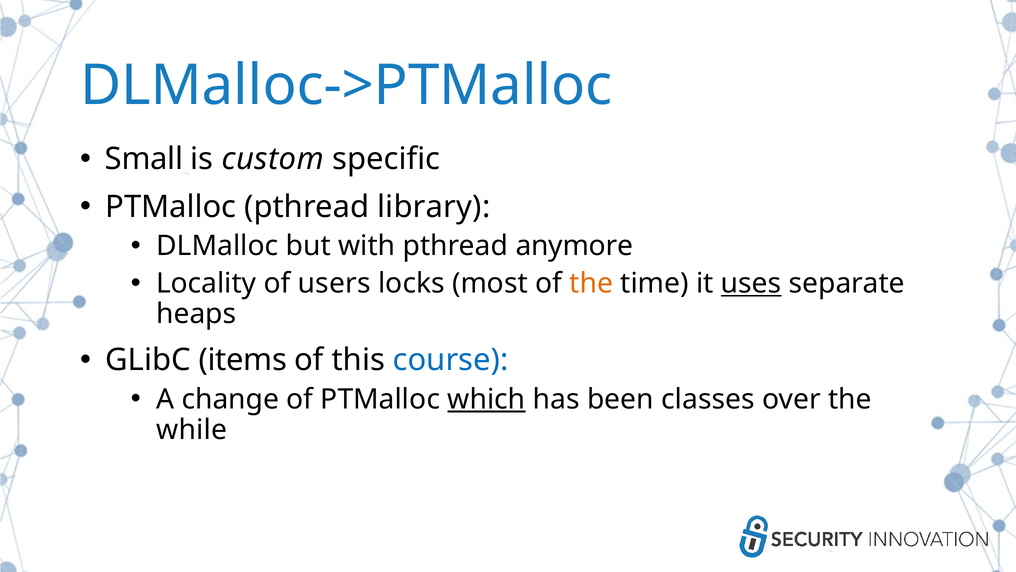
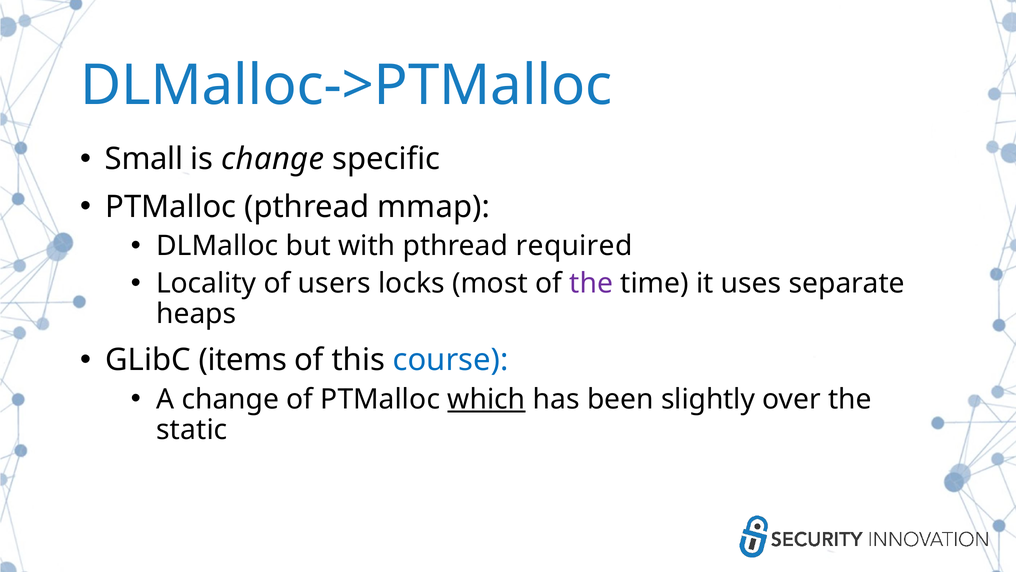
is custom: custom -> change
library: library -> mmap
anymore: anymore -> required
the at (591, 283) colour: orange -> purple
uses underline: present -> none
classes: classes -> slightly
while: while -> static
